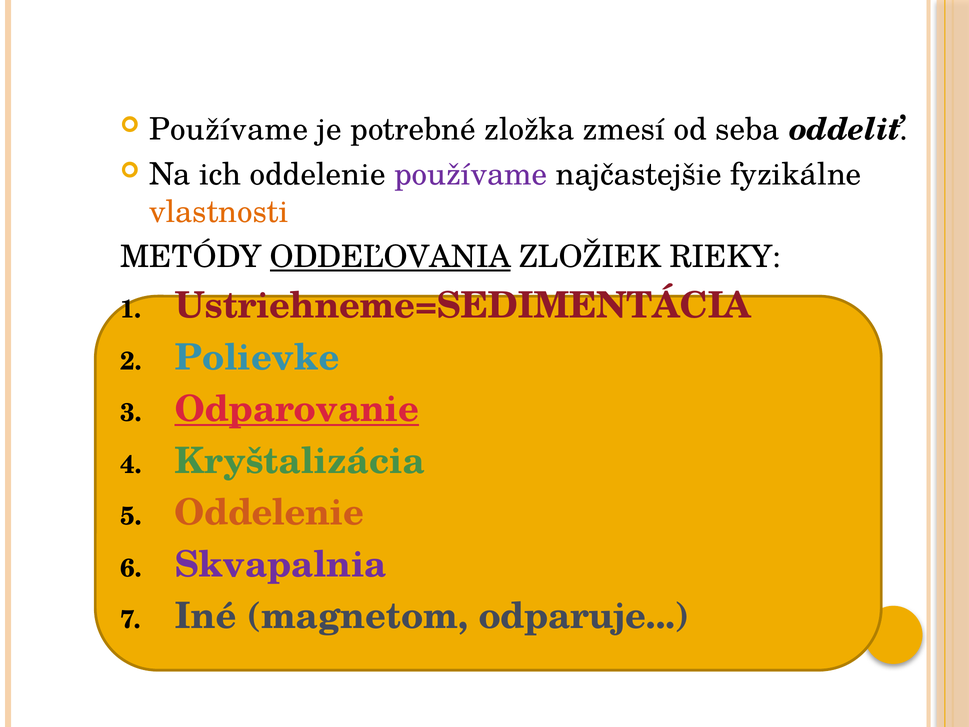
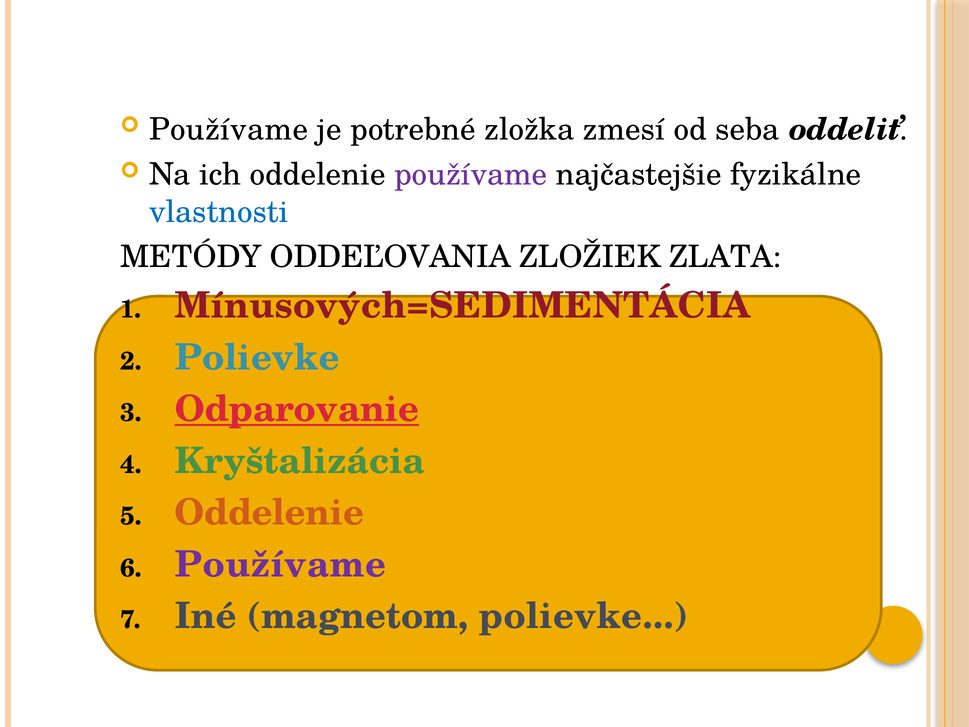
vlastnosti colour: orange -> blue
ODDEĽOVANIA underline: present -> none
RIEKY: RIEKY -> ZLATA
Ustriehneme=SEDIMENTÁCIA: Ustriehneme=SEDIMENTÁCIA -> Mínusových=SEDIMENTÁCIA
Skvapalnia at (281, 564): Skvapalnia -> Používame
magnetom odparuje: odparuje -> polievke
